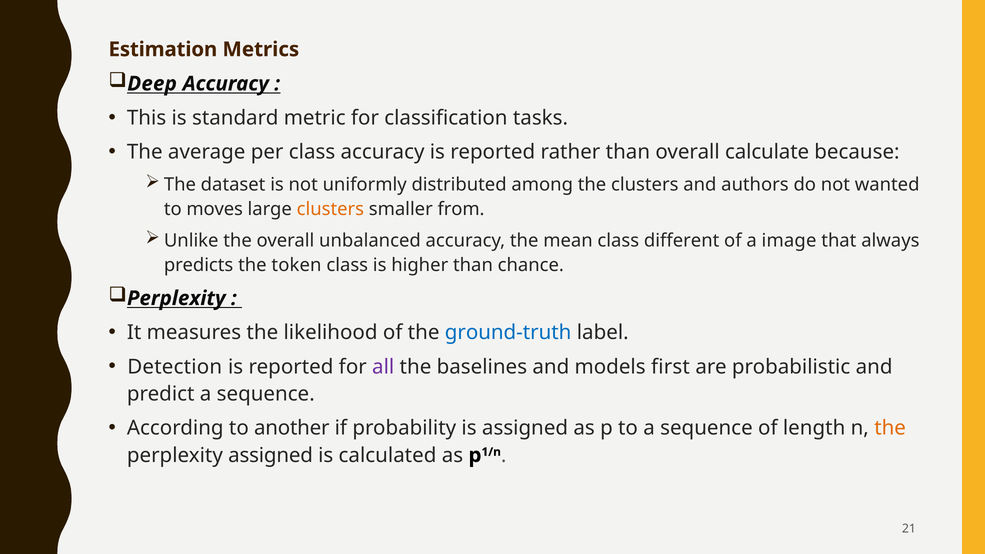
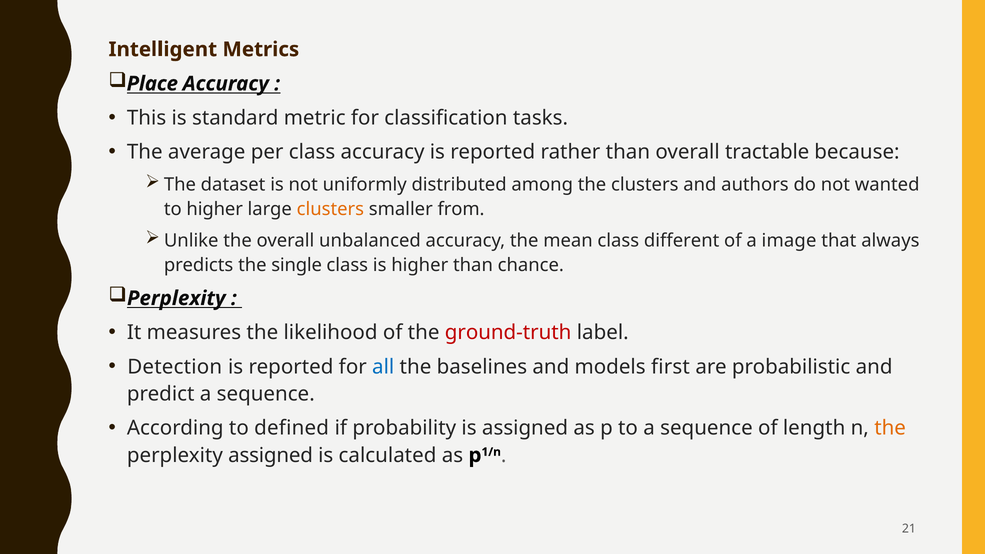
Estimation: Estimation -> Intelligent
Deep: Deep -> Place
calculate: calculate -> tractable
to moves: moves -> higher
token: token -> single
ground-truth colour: blue -> red
all colour: purple -> blue
another: another -> defined
